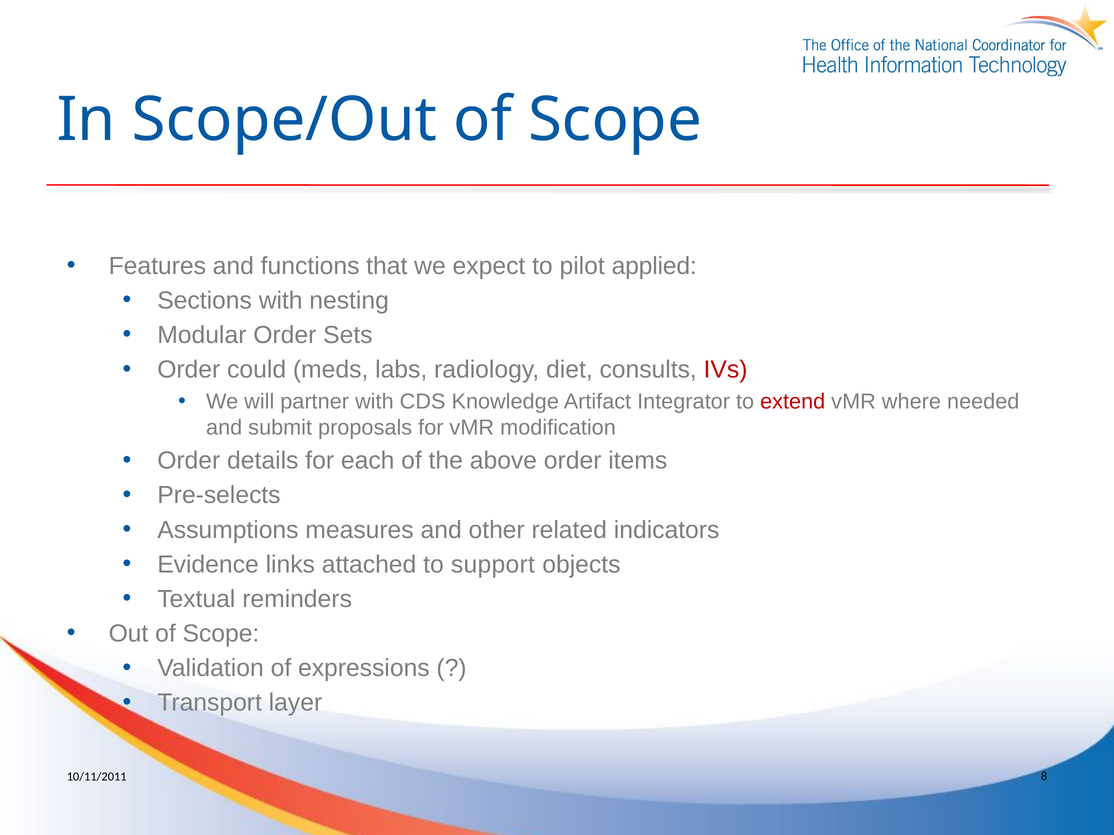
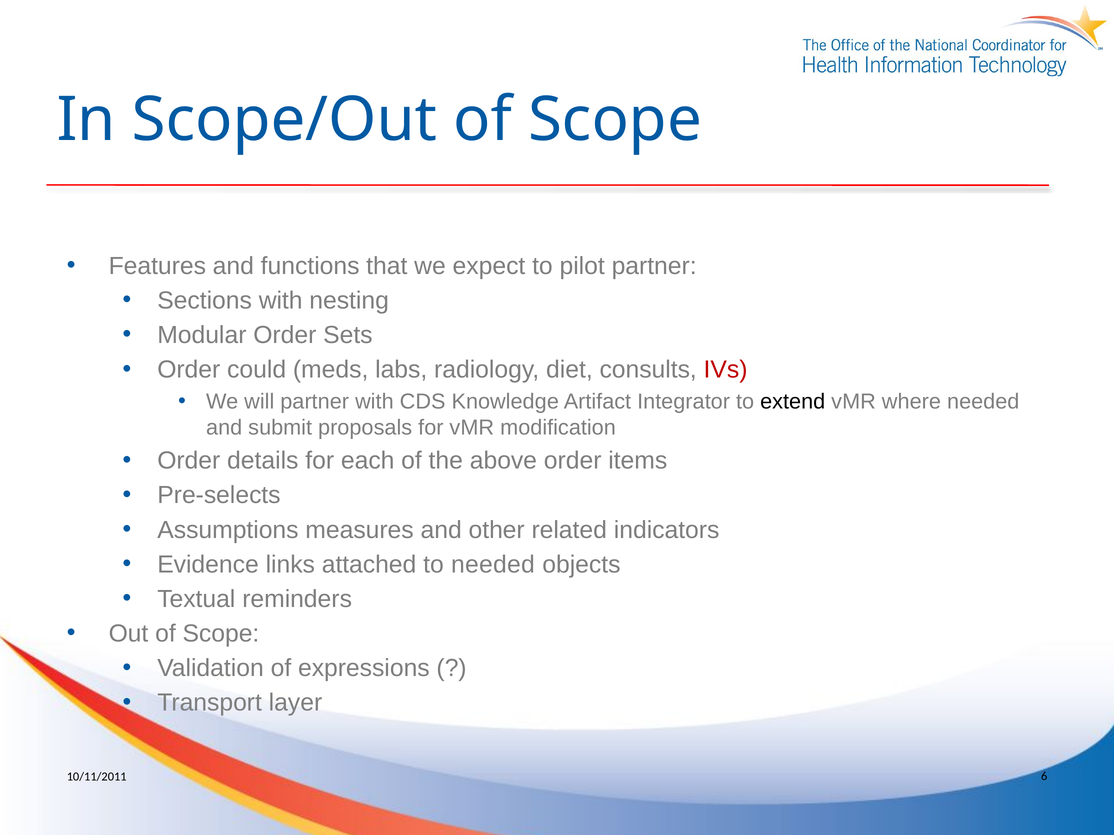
pilot applied: applied -> partner
extend colour: red -> black
to support: support -> needed
8: 8 -> 6
